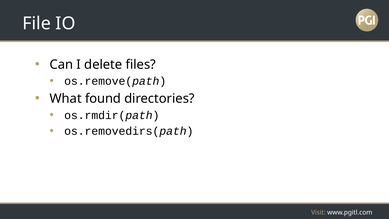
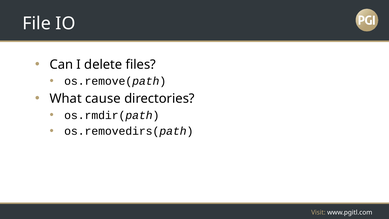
found: found -> cause
